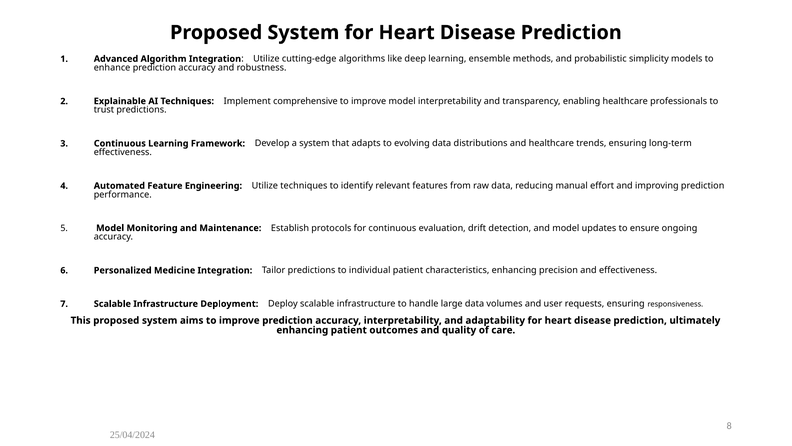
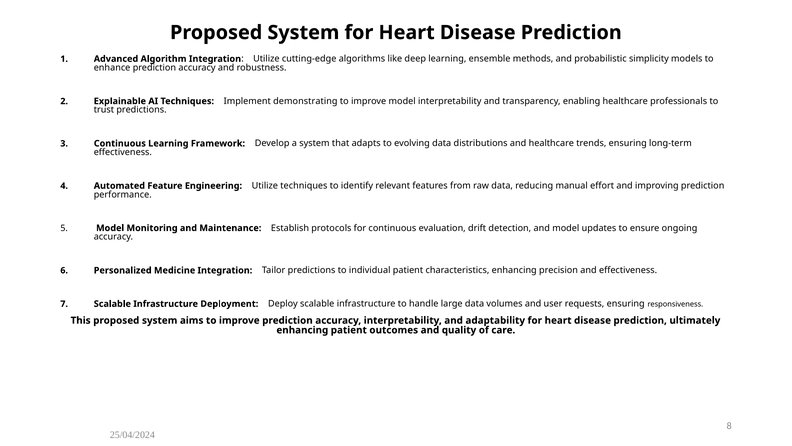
comprehensive: comprehensive -> demonstrating
